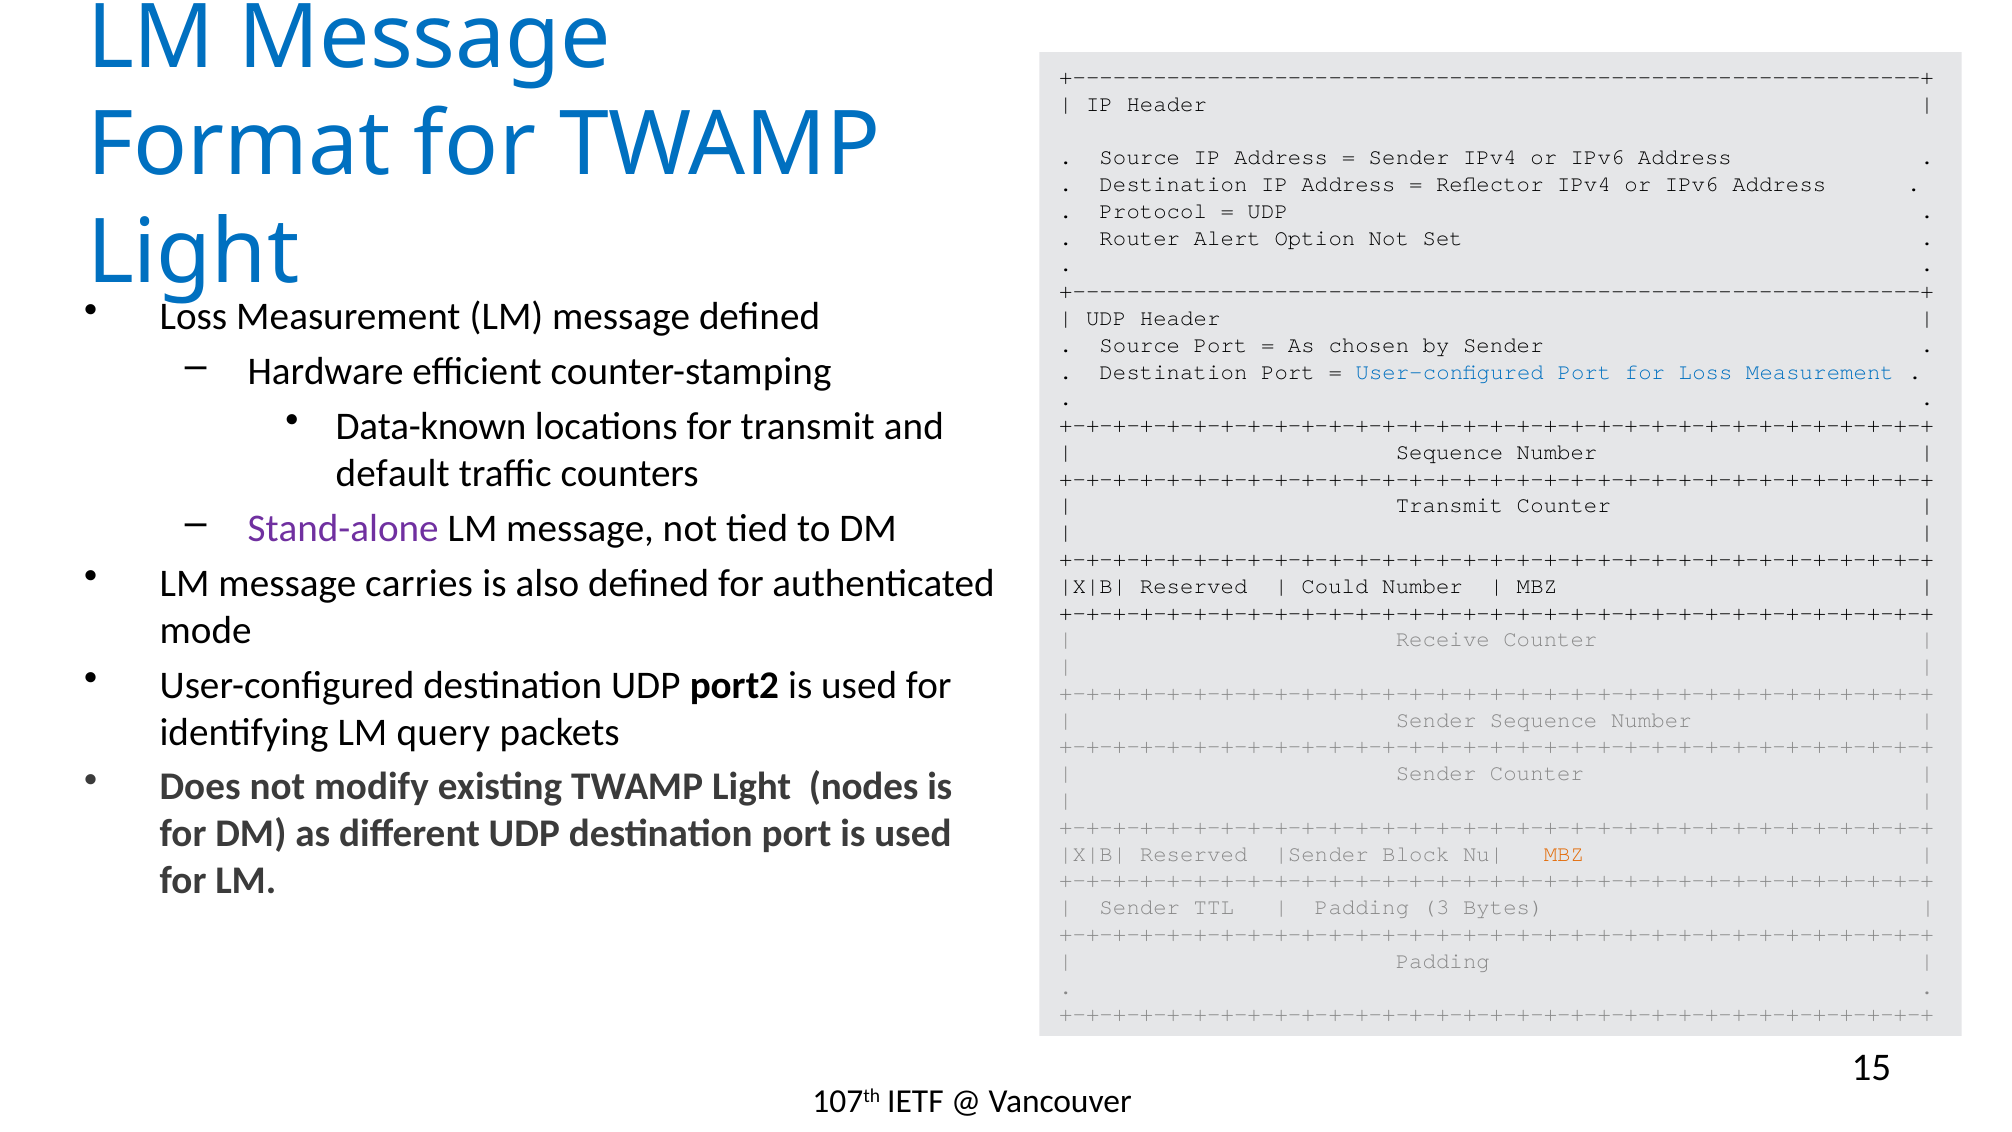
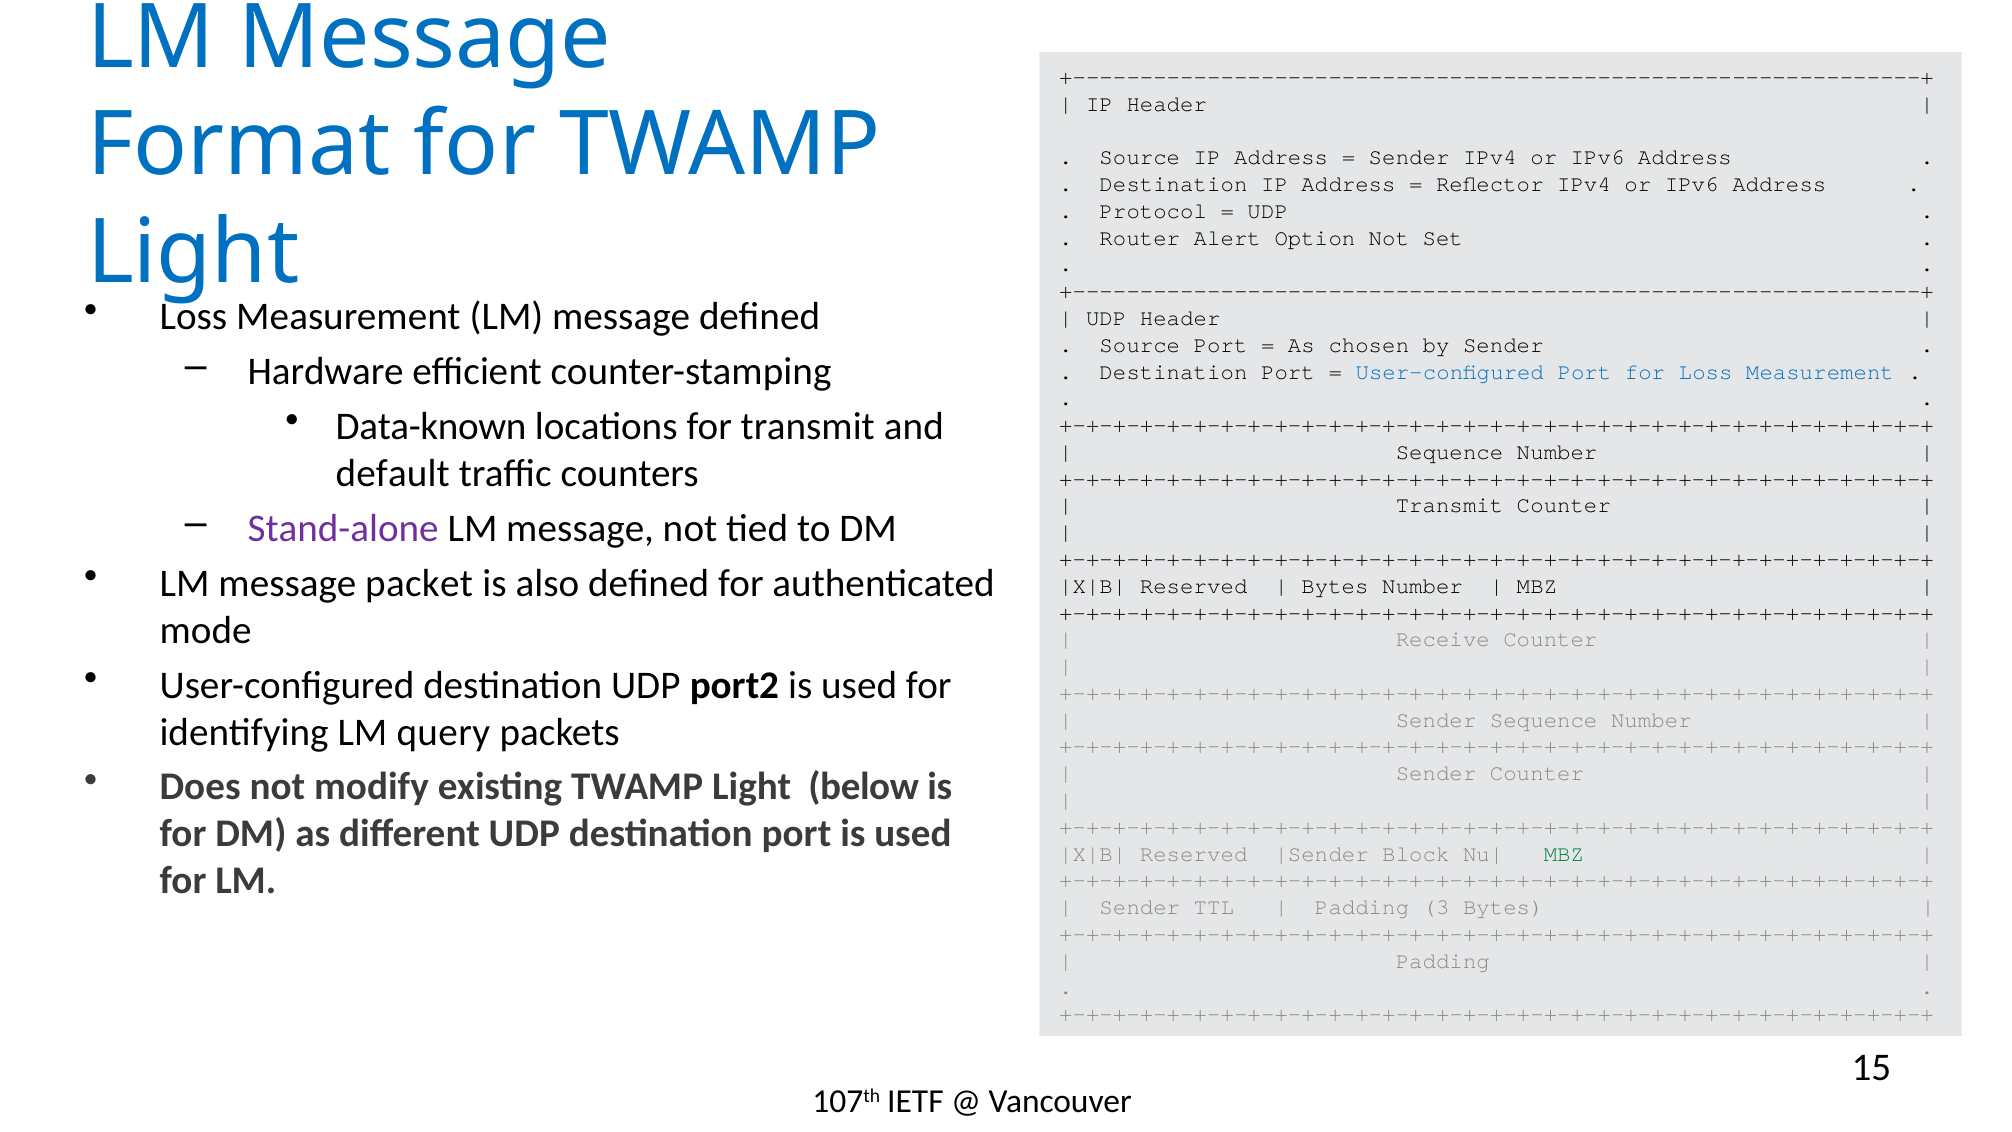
carries: carries -> packet
Could at (1335, 586): Could -> Bytes
nodes: nodes -> below
MBZ at (1564, 854) colour: orange -> green
